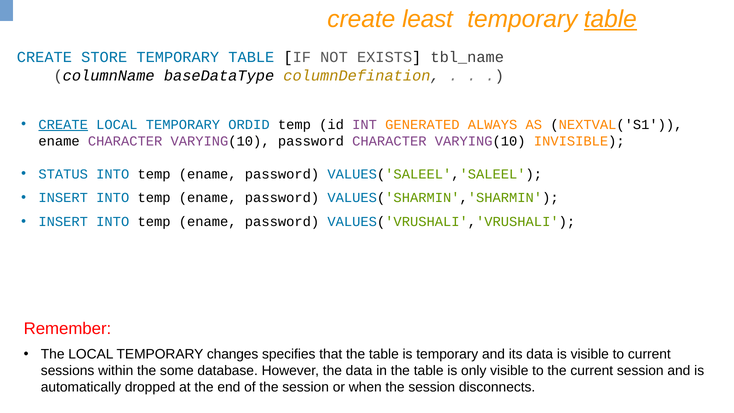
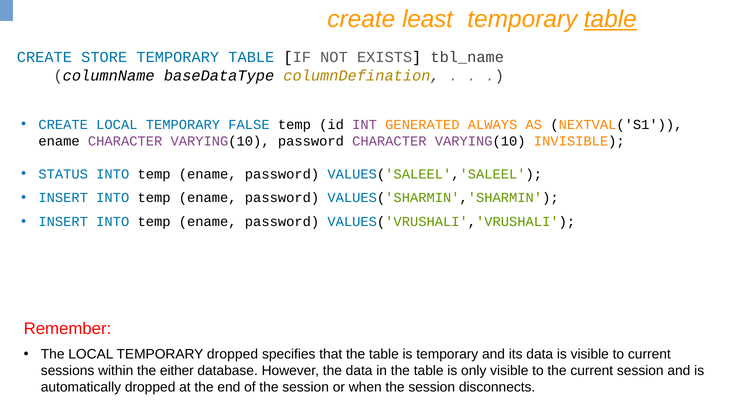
CREATE at (63, 124) underline: present -> none
ORDID: ORDID -> FALSE
TEMPORARY changes: changes -> dropped
some: some -> either
